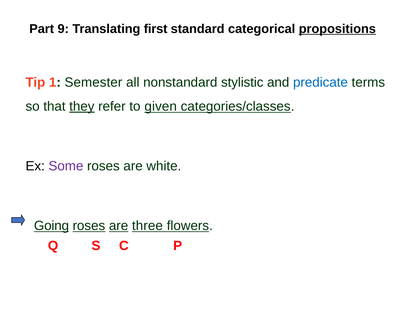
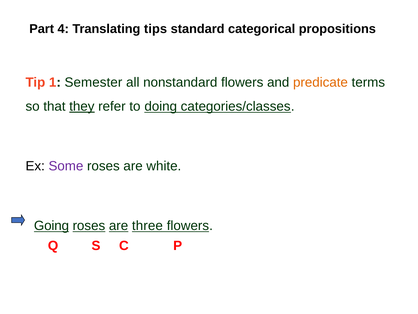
9: 9 -> 4
first: first -> tips
propositions underline: present -> none
nonstandard stylistic: stylistic -> flowers
predicate colour: blue -> orange
given: given -> doing
